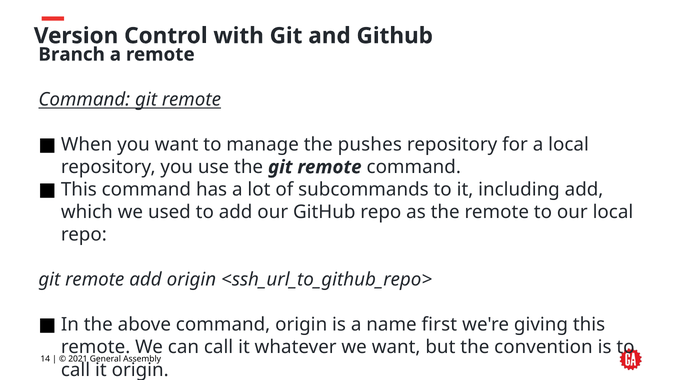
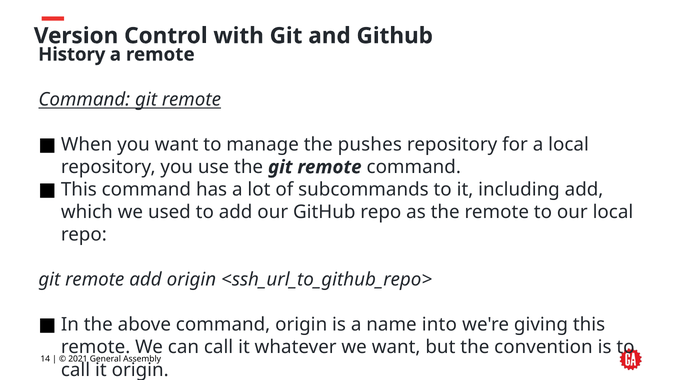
Branch: Branch -> History
first: first -> into
